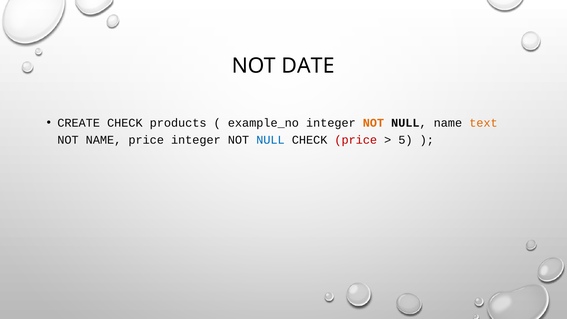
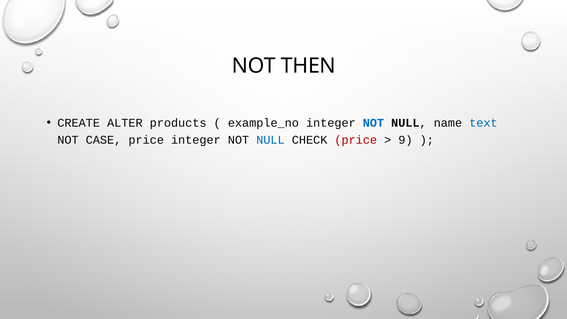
DATE: DATE -> THEN
CREATE CHECK: CHECK -> ALTER
NOT at (373, 123) colour: orange -> blue
text colour: orange -> blue
NOT NAME: NAME -> CASE
5: 5 -> 9
